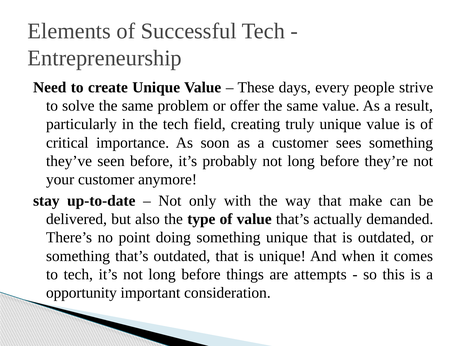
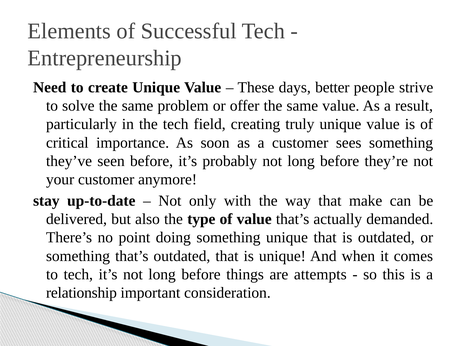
every: every -> better
opportunity: opportunity -> relationship
